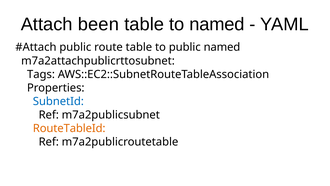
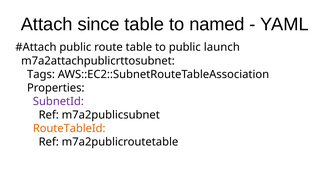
been: been -> since
public named: named -> launch
SubnetId colour: blue -> purple
